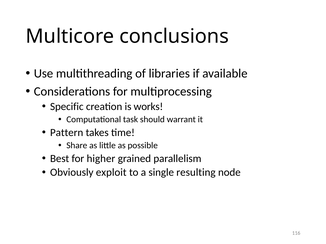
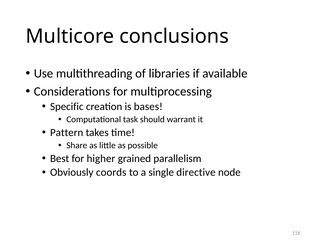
works: works -> bases
exploit: exploit -> coords
resulting: resulting -> directive
